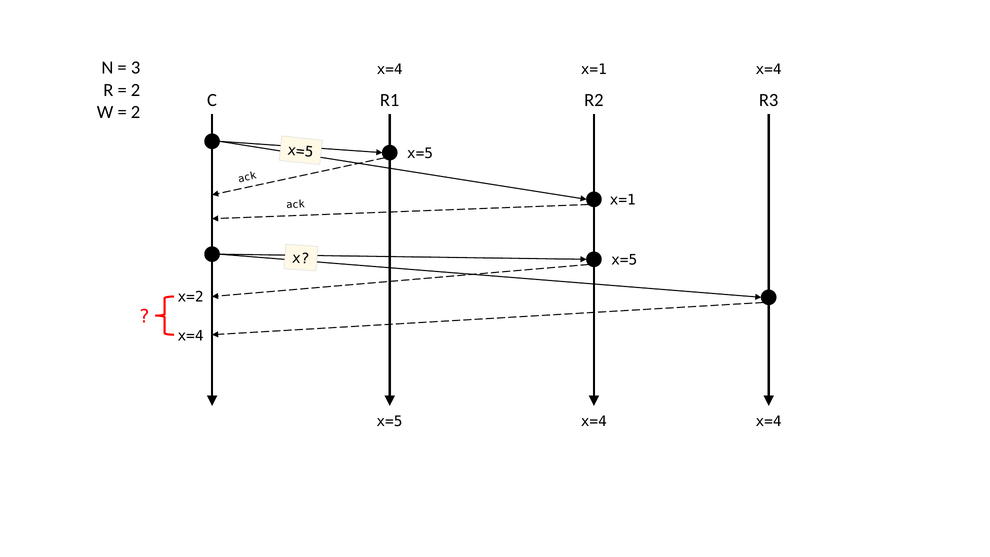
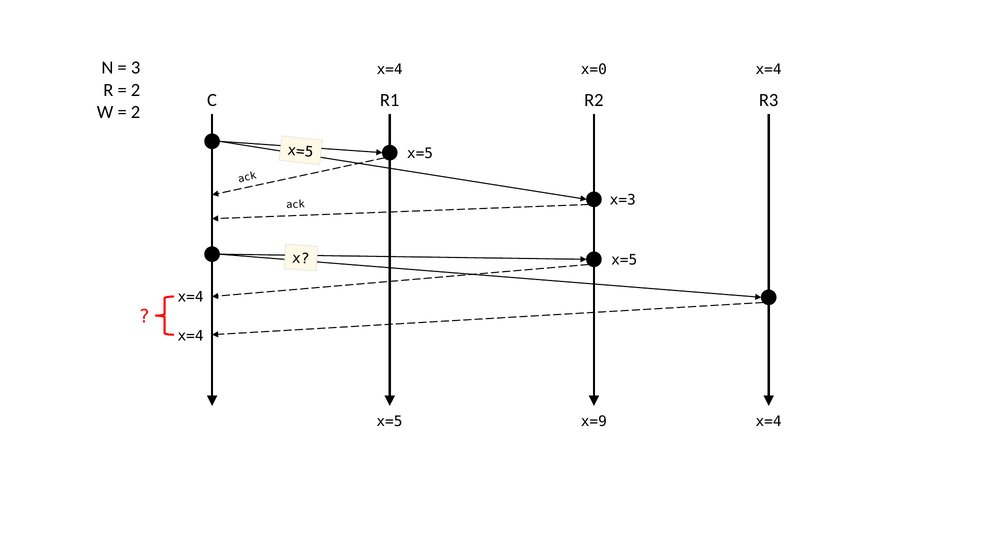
x=4 x=1: x=1 -> x=0
x=1 at (623, 200): x=1 -> x=3
x=2 at (191, 297): x=2 -> x=4
x=5 x=4: x=4 -> x=9
